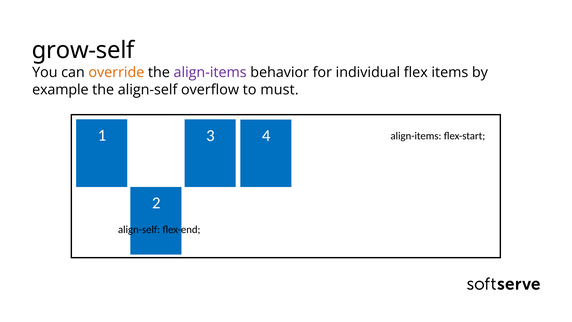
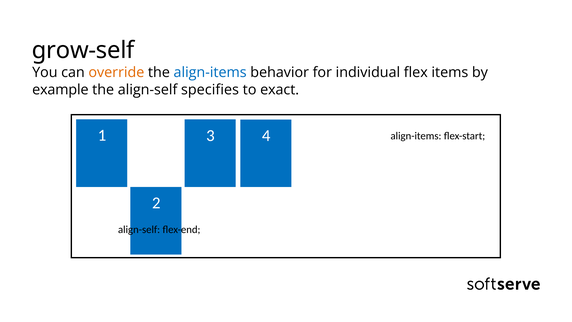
align-items at (210, 72) colour: purple -> blue
overflow: overflow -> specifies
must: must -> exact
